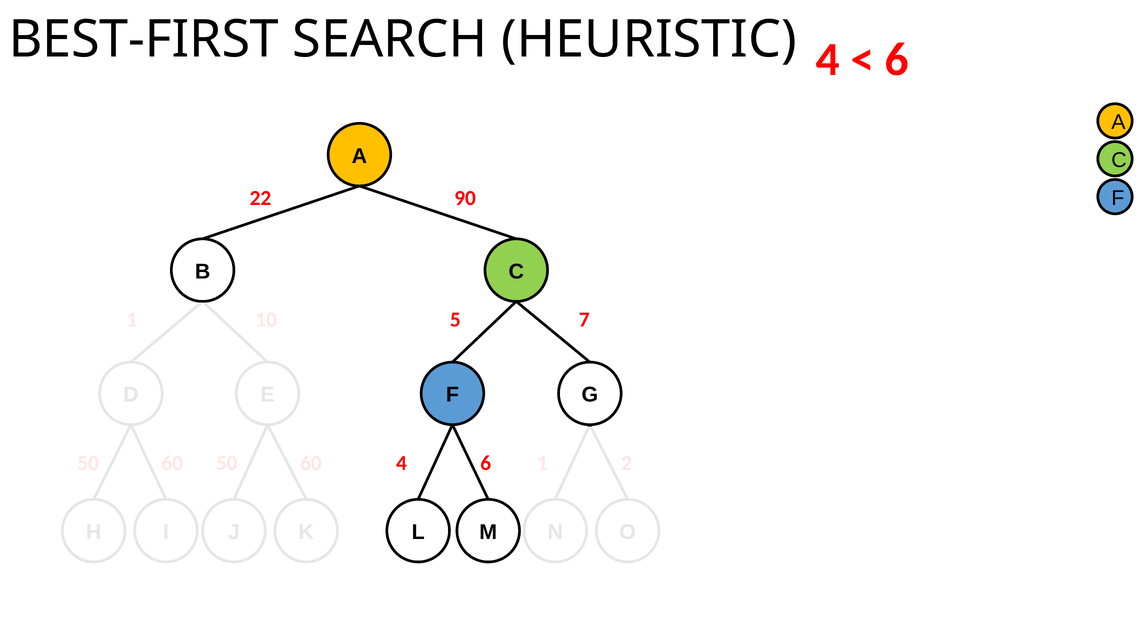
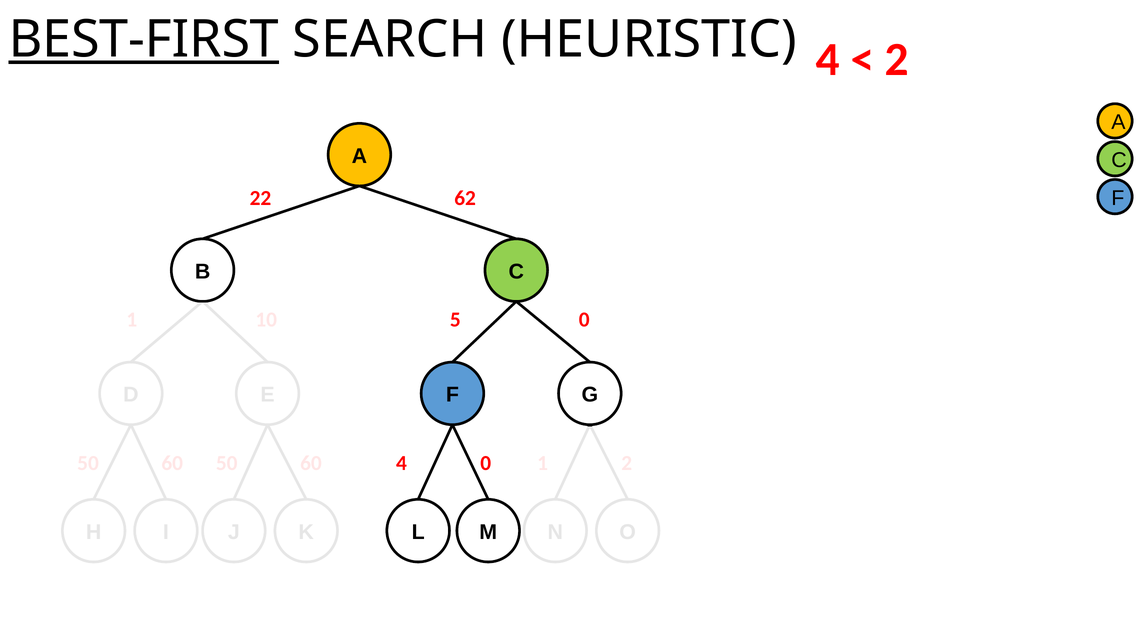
BEST-FIRST underline: none -> present
6 at (897, 60): 6 -> 2
90: 90 -> 62
5 7: 7 -> 0
4 6: 6 -> 0
